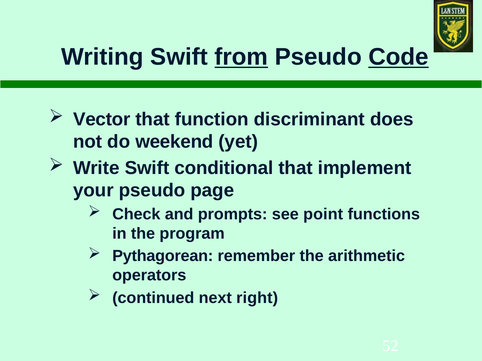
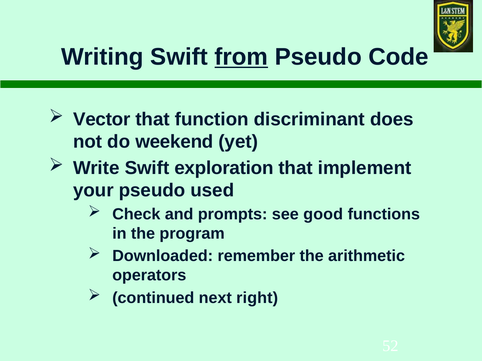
Code underline: present -> none
conditional: conditional -> exploration
page: page -> used
point: point -> good
Pythagorean: Pythagorean -> Downloaded
